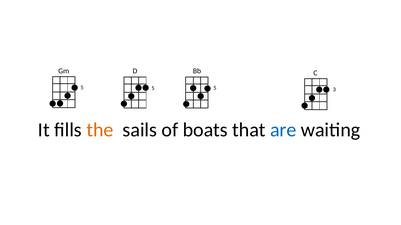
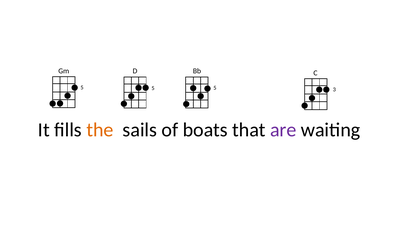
are colour: blue -> purple
